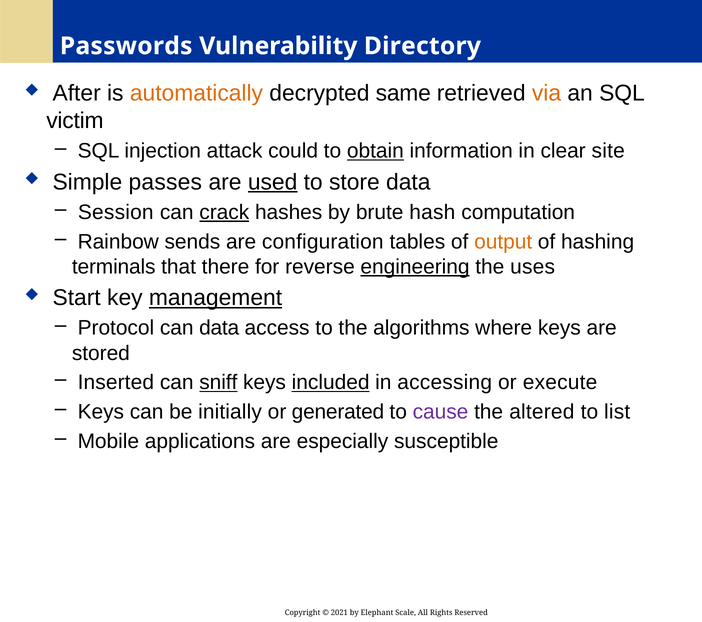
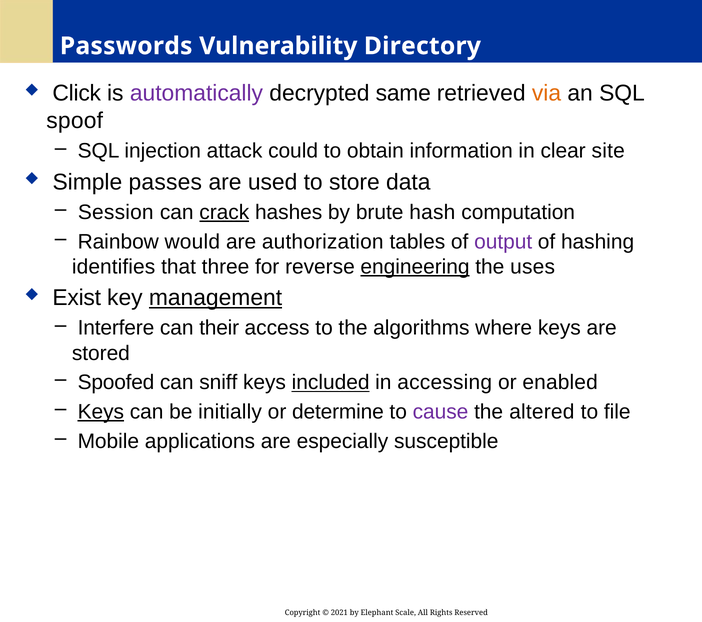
After: After -> Click
automatically colour: orange -> purple
victim: victim -> spoof
obtain underline: present -> none
used underline: present -> none
sends: sends -> would
configuration: configuration -> authorization
output colour: orange -> purple
terminals: terminals -> identifies
there: there -> three
Start: Start -> Exist
Protocol: Protocol -> Interfere
can data: data -> their
Inserted: Inserted -> Spoofed
sniff underline: present -> none
execute: execute -> enabled
Keys at (101, 411) underline: none -> present
generated: generated -> determine
list: list -> file
